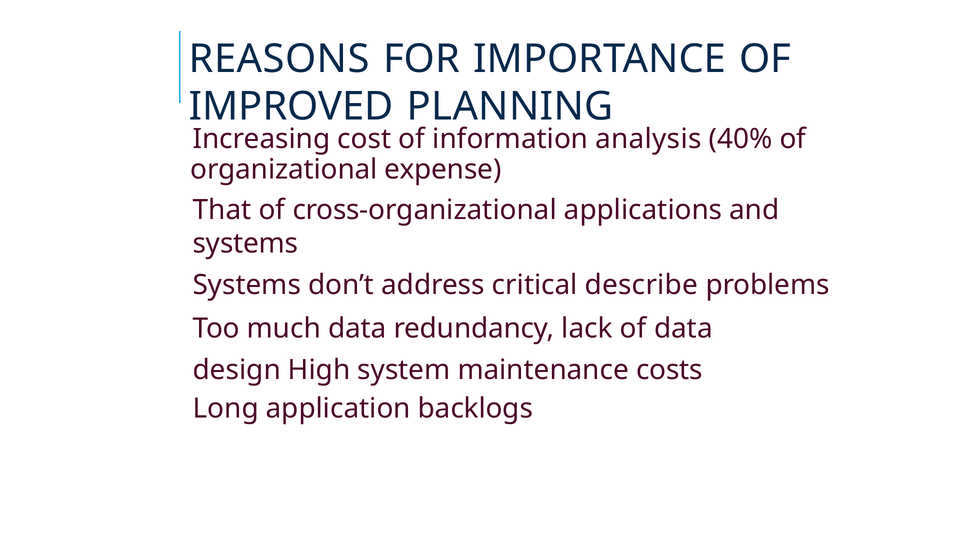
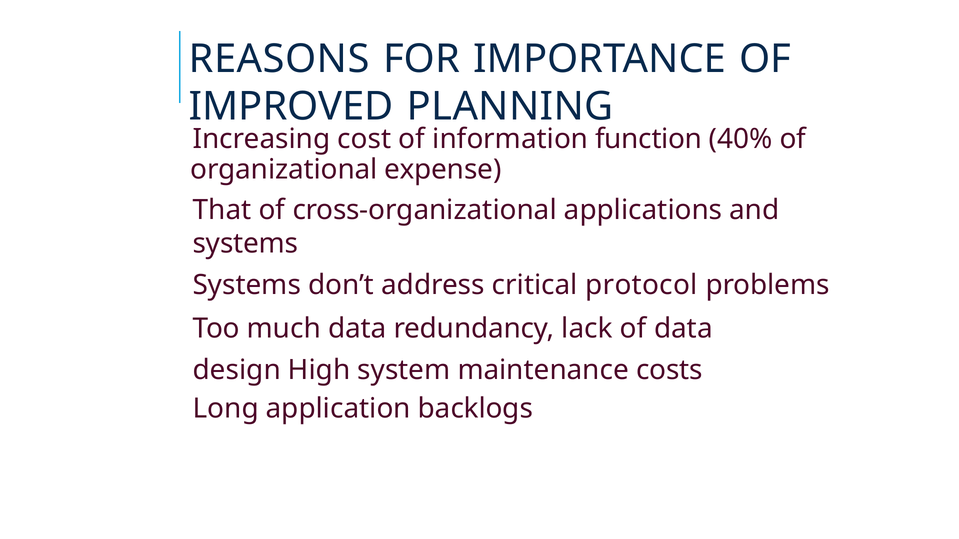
analysis: analysis -> function
describe: describe -> protocol
